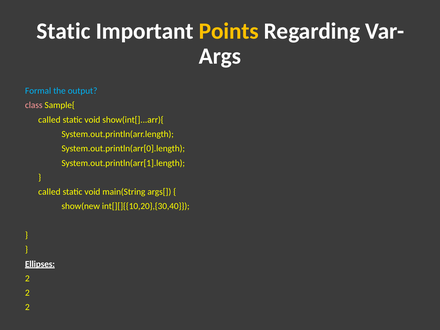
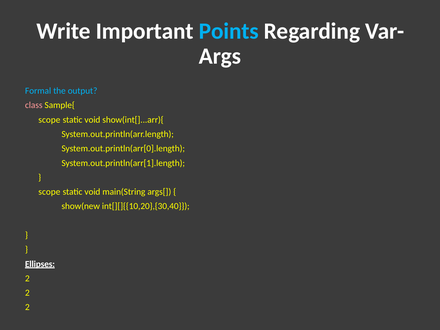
Static at (63, 31): Static -> Write
Points colour: yellow -> light blue
called at (49, 120): called -> scope
called at (49, 192): called -> scope
